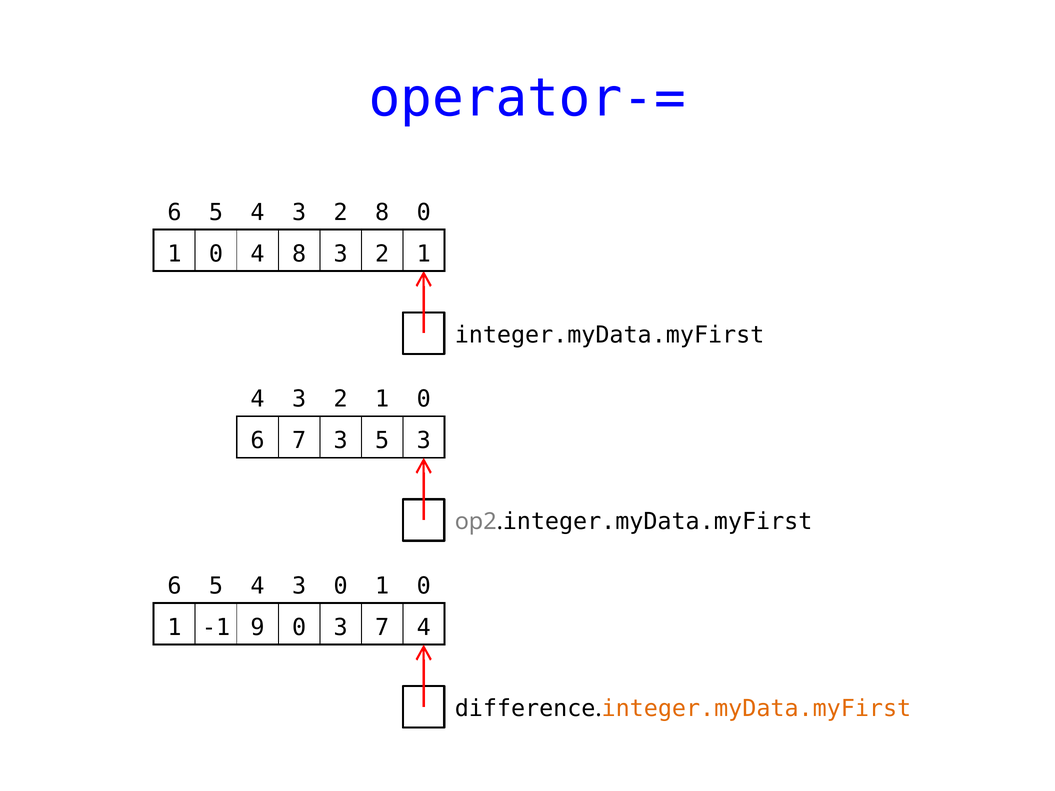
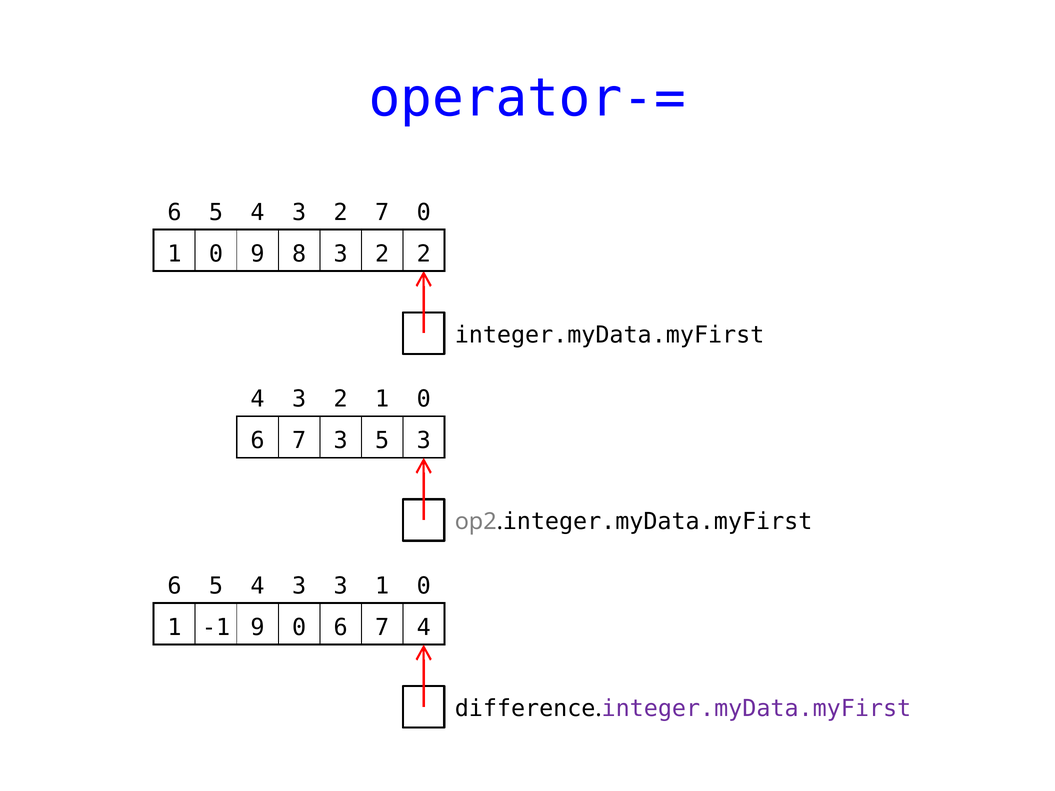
2 8: 8 -> 7
0 4: 4 -> 9
8 3 2 1: 1 -> 2
3 0: 0 -> 3
9 0 3: 3 -> 6
integer.myData.myFirst at (756, 709) colour: orange -> purple
